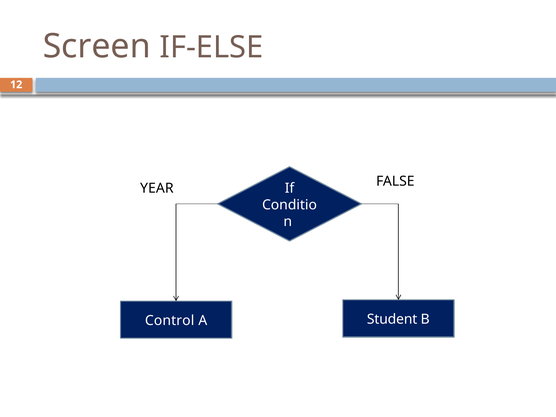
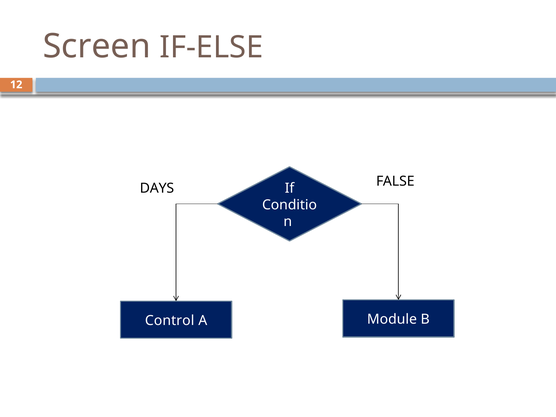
YEAR: YEAR -> DAYS
Student: Student -> Module
